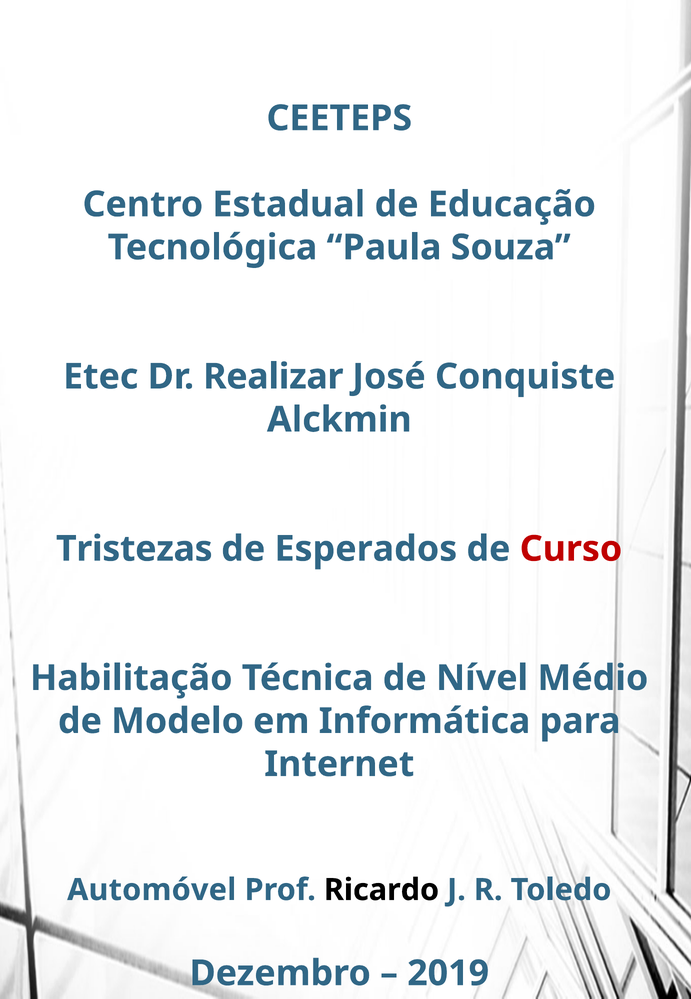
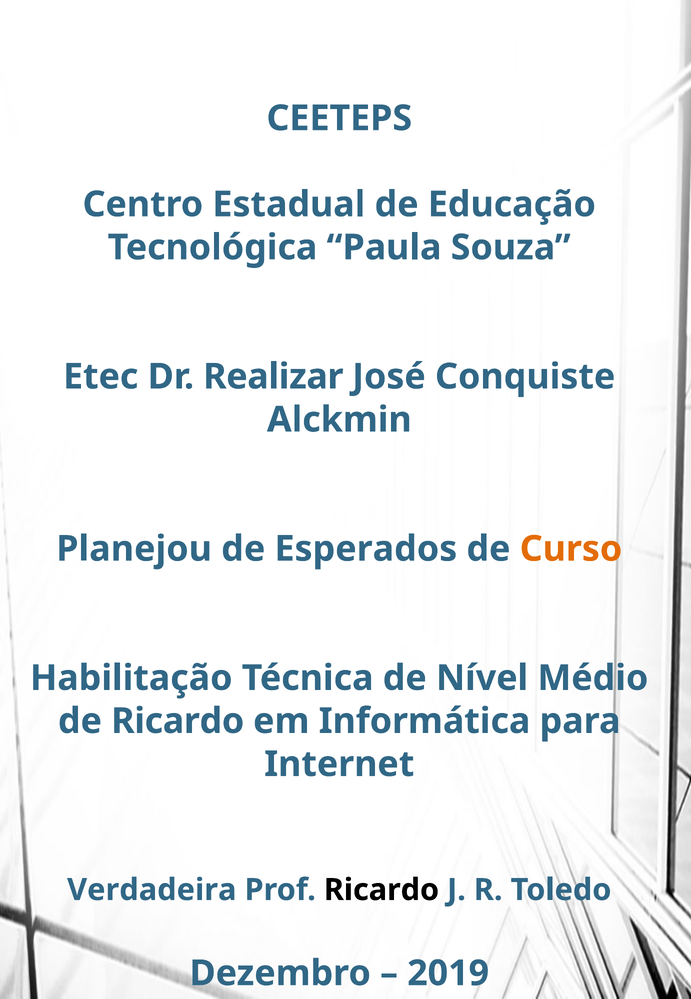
Tristezas: Tristezas -> Planejou
Curso colour: red -> orange
de Modelo: Modelo -> Ricardo
Automóvel: Automóvel -> Verdadeira
